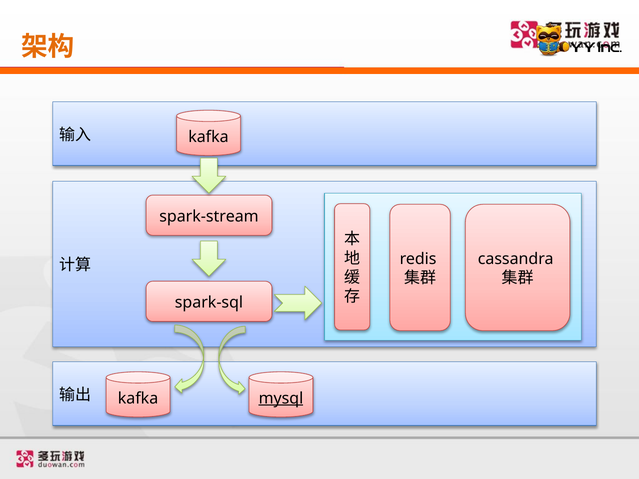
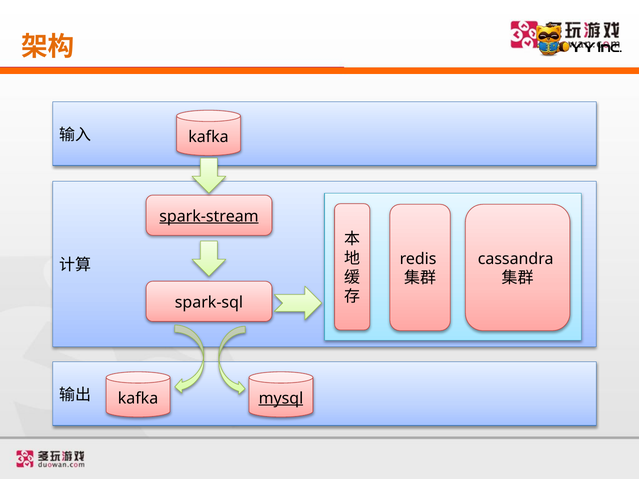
spark-stream underline: none -> present
